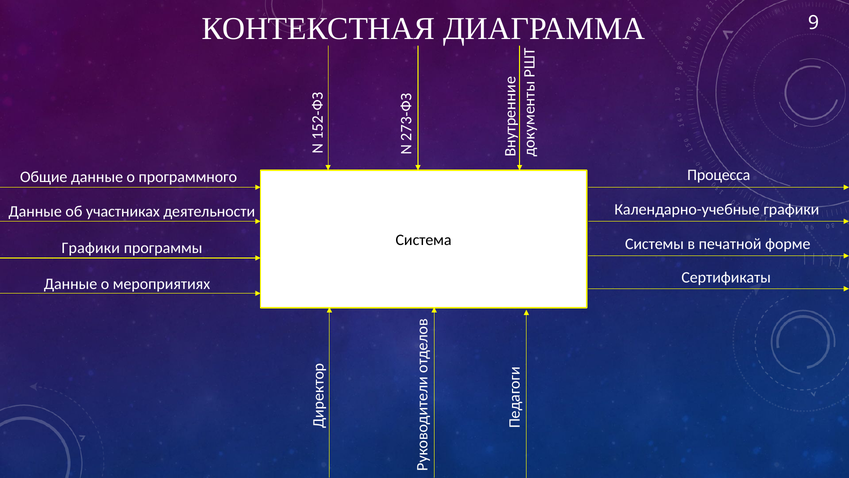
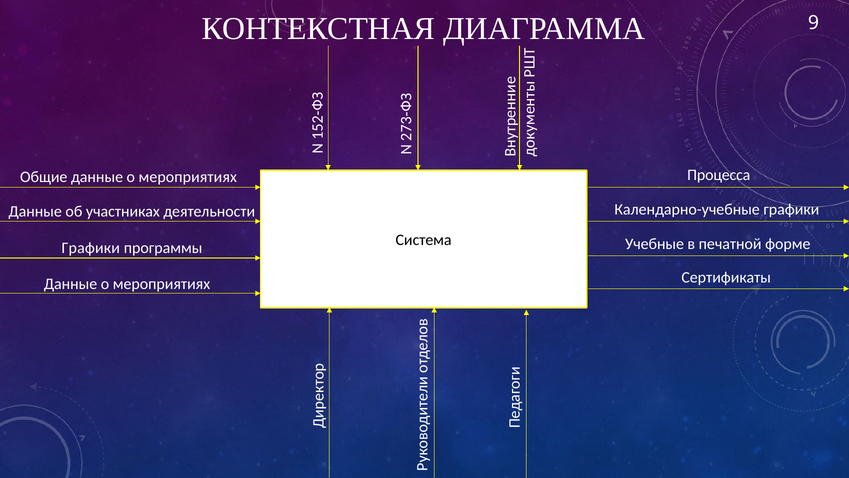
Общие данные о программного: программного -> мероприятиях
Системы: Системы -> Учебные
